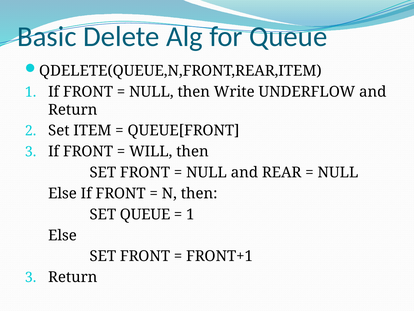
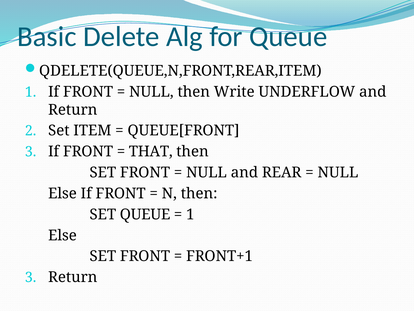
WILL: WILL -> THAT
